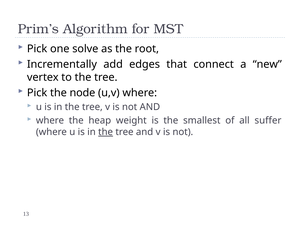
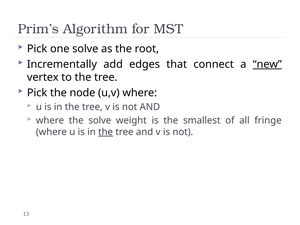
new underline: none -> present
the heap: heap -> solve
suffer: suffer -> fringe
